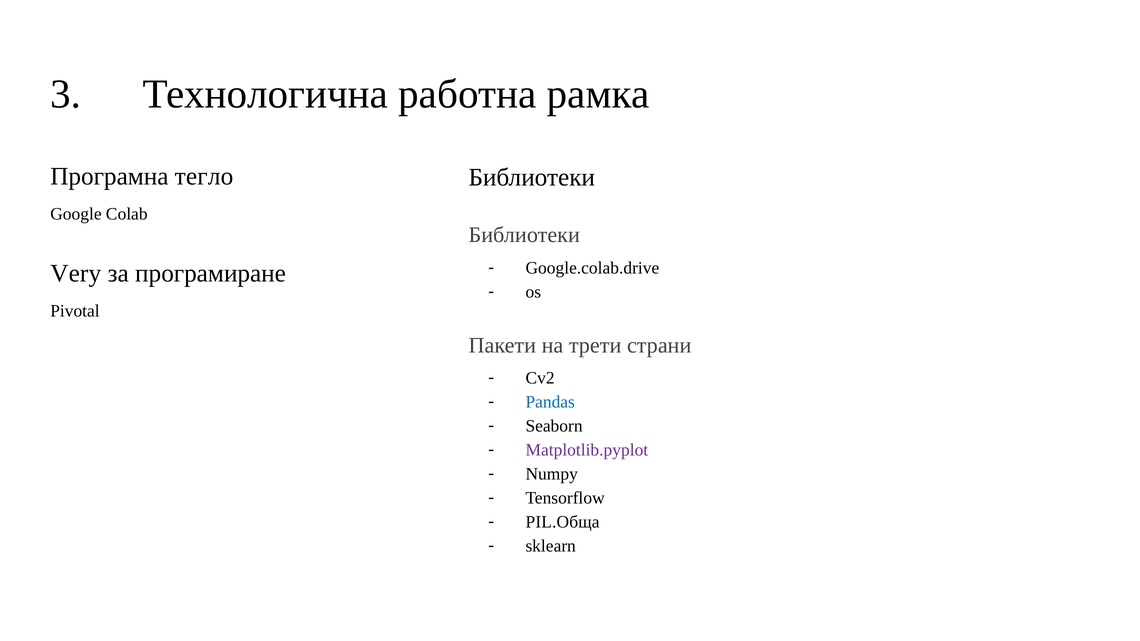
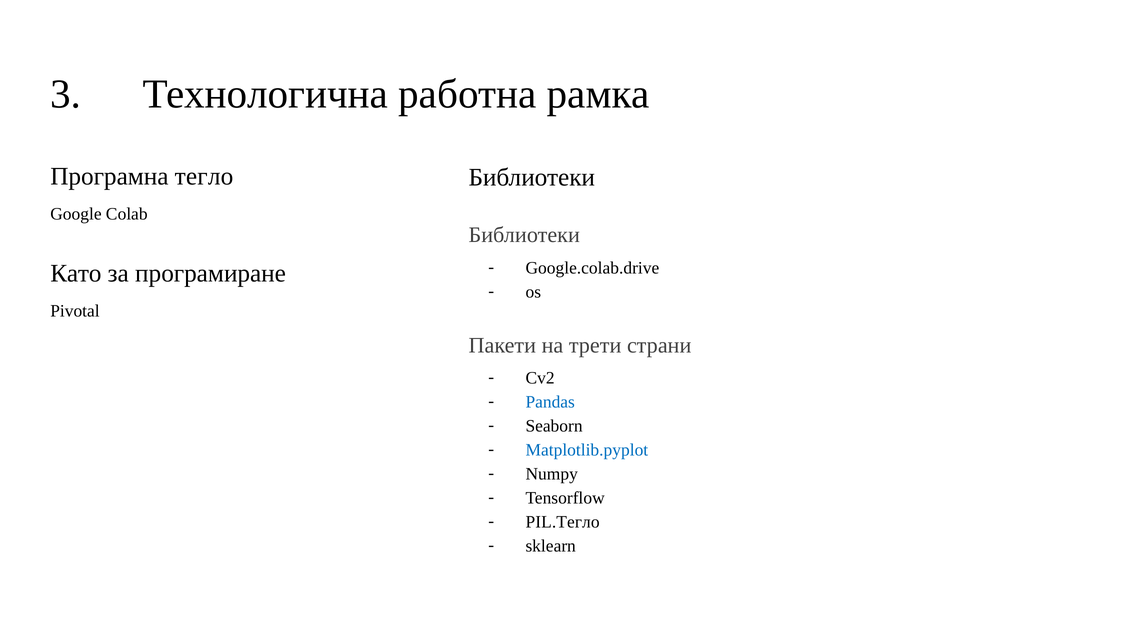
Very: Very -> Като
Matplotlib.pyplot colour: purple -> blue
PIL.Обща: PIL.Обща -> PIL.Тегло
